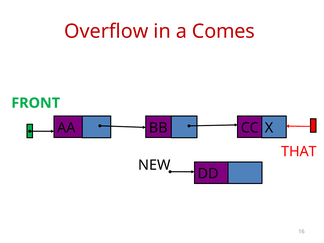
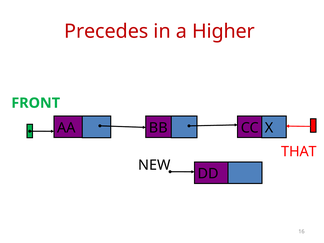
Overflow: Overflow -> Precedes
Comes: Comes -> Higher
